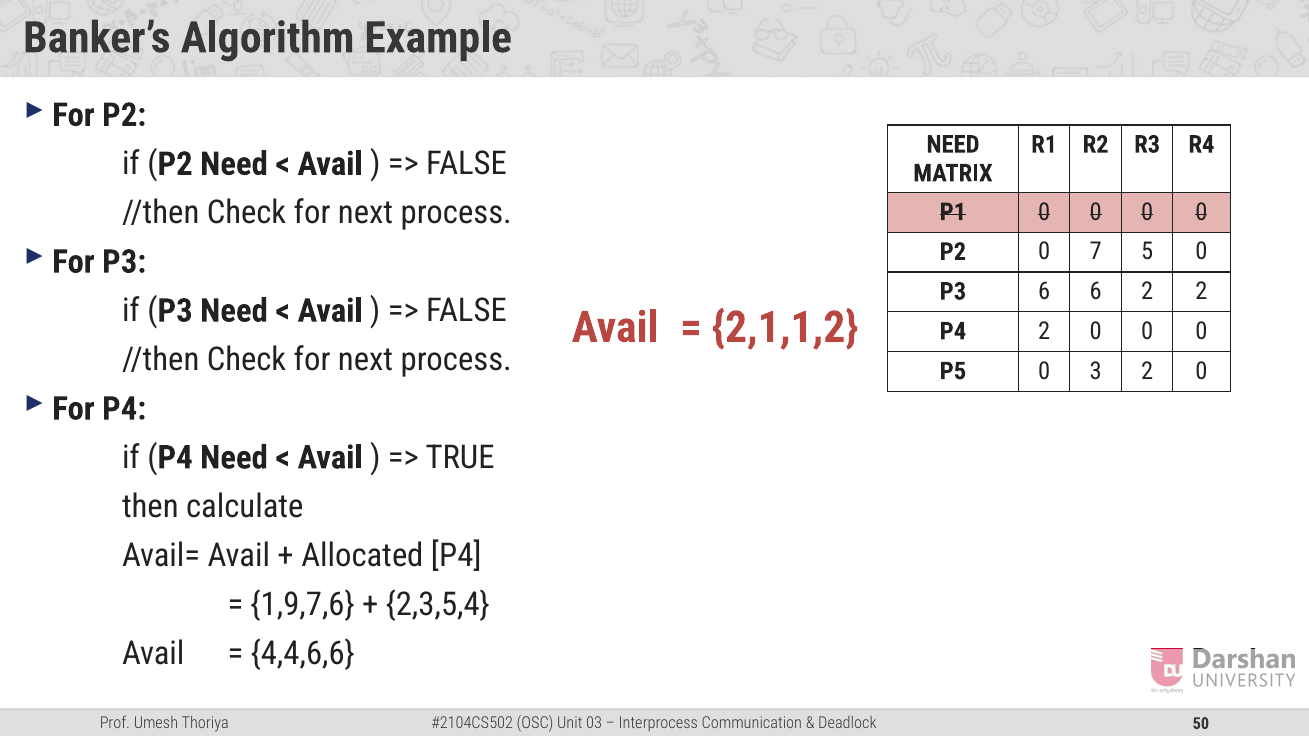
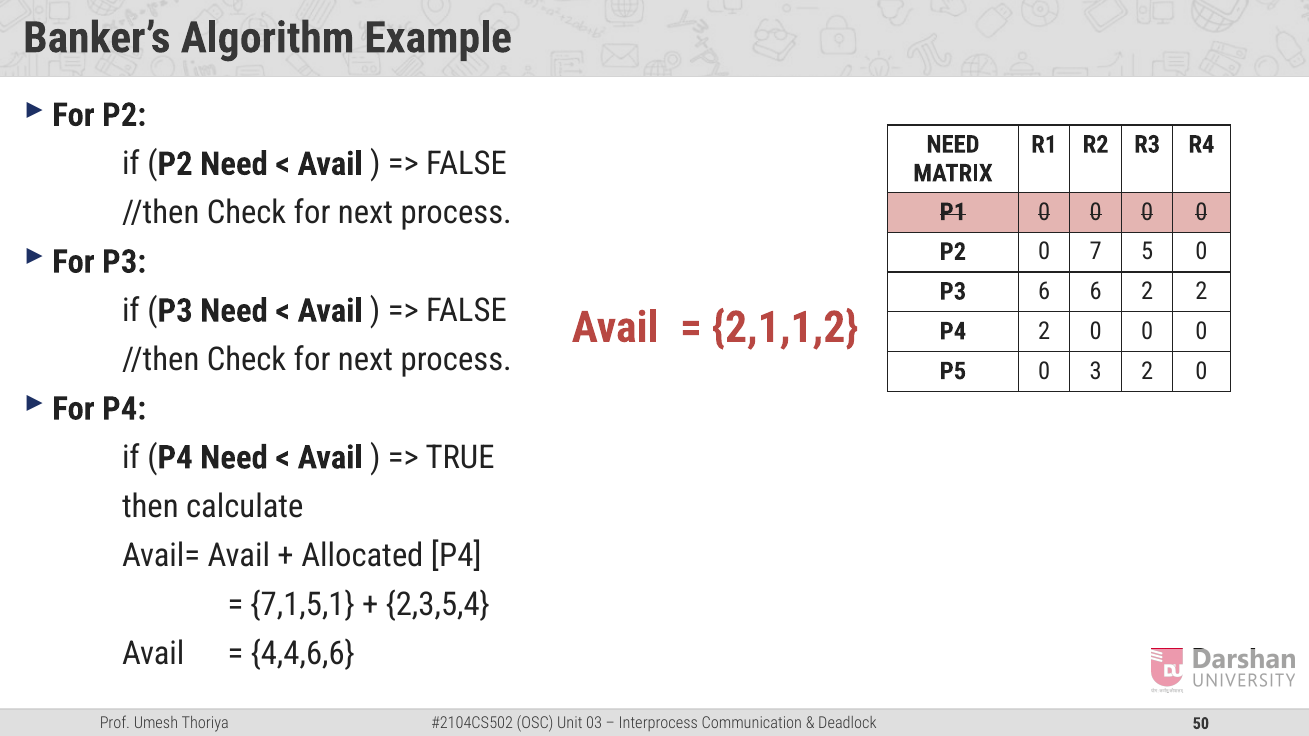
1,9,7,6: 1,9,7,6 -> 7,1,5,1
